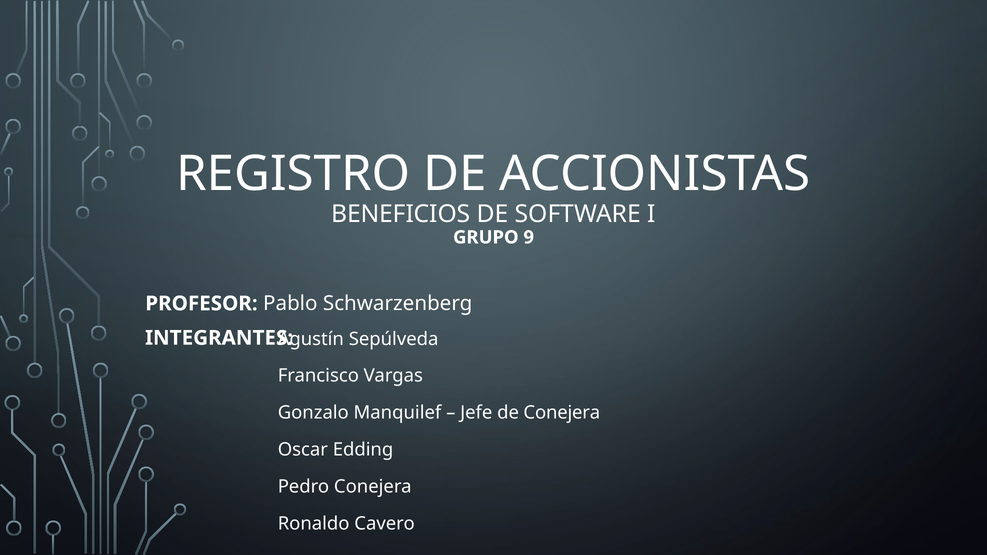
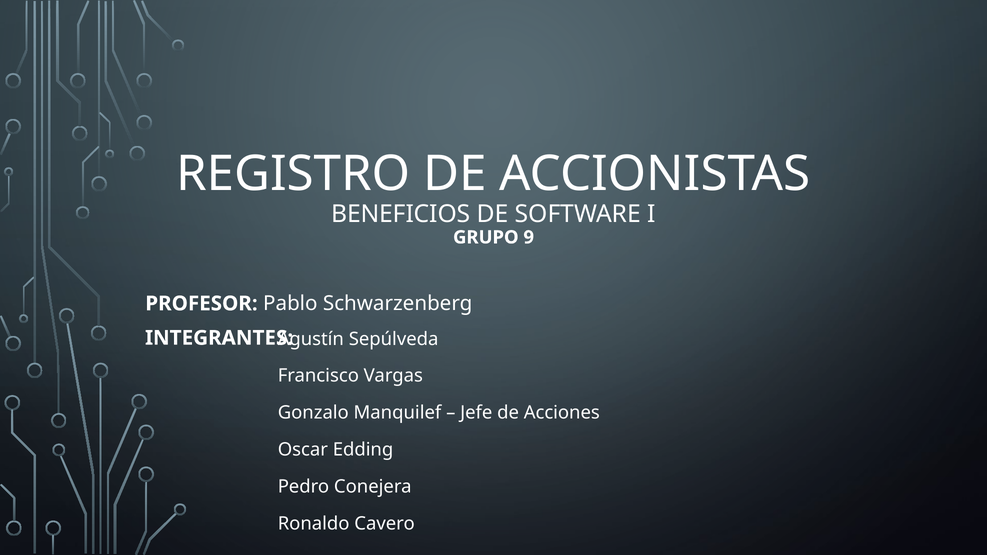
de Conejera: Conejera -> Acciones
